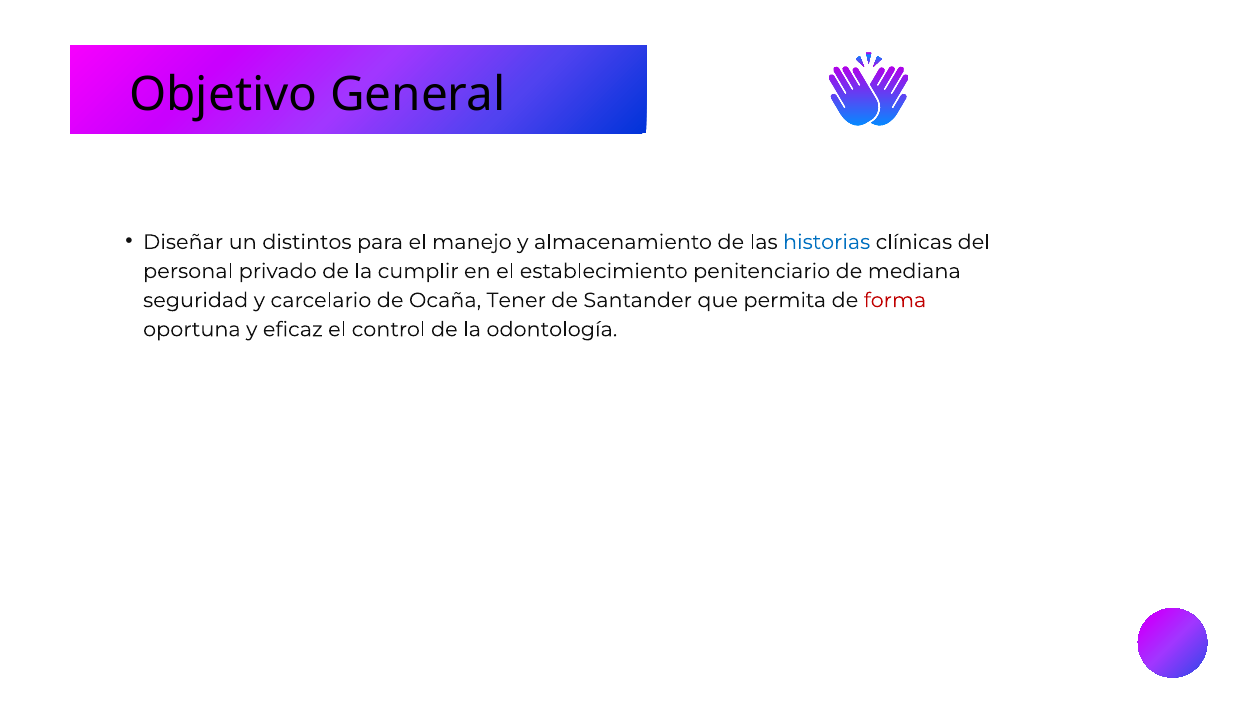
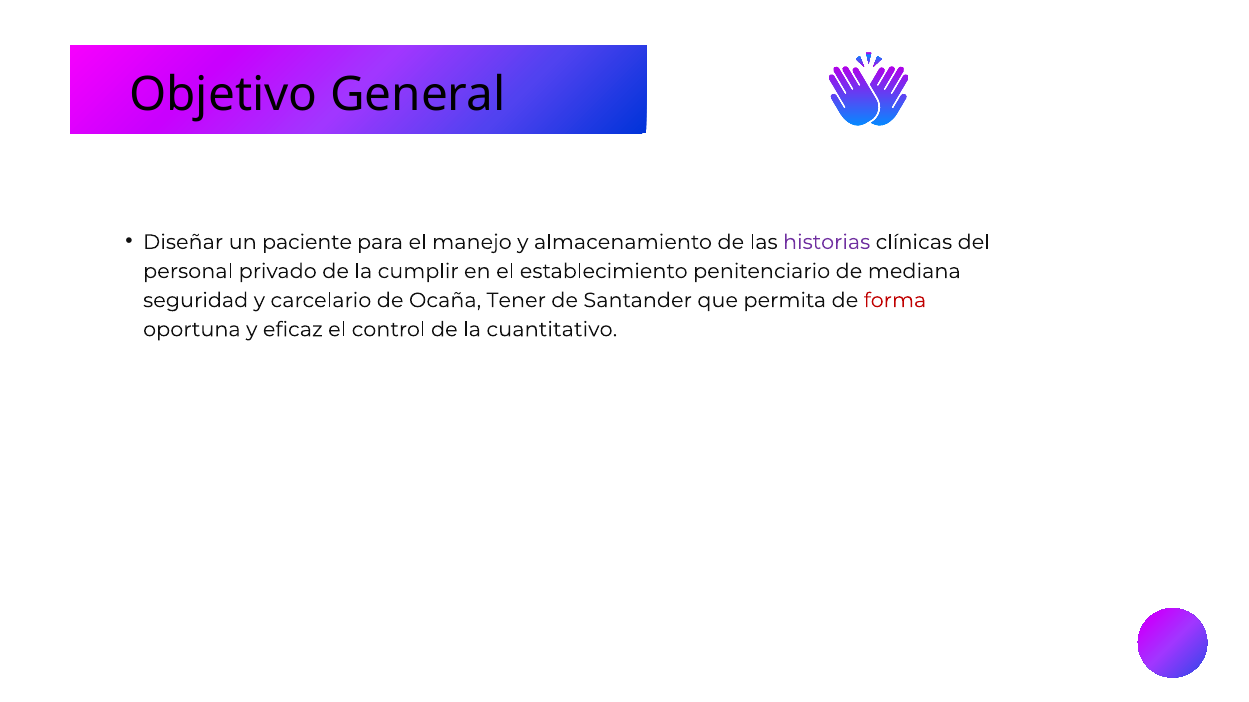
distintos: distintos -> paciente
historias colour: blue -> purple
odontología: odontología -> cuantitativo
